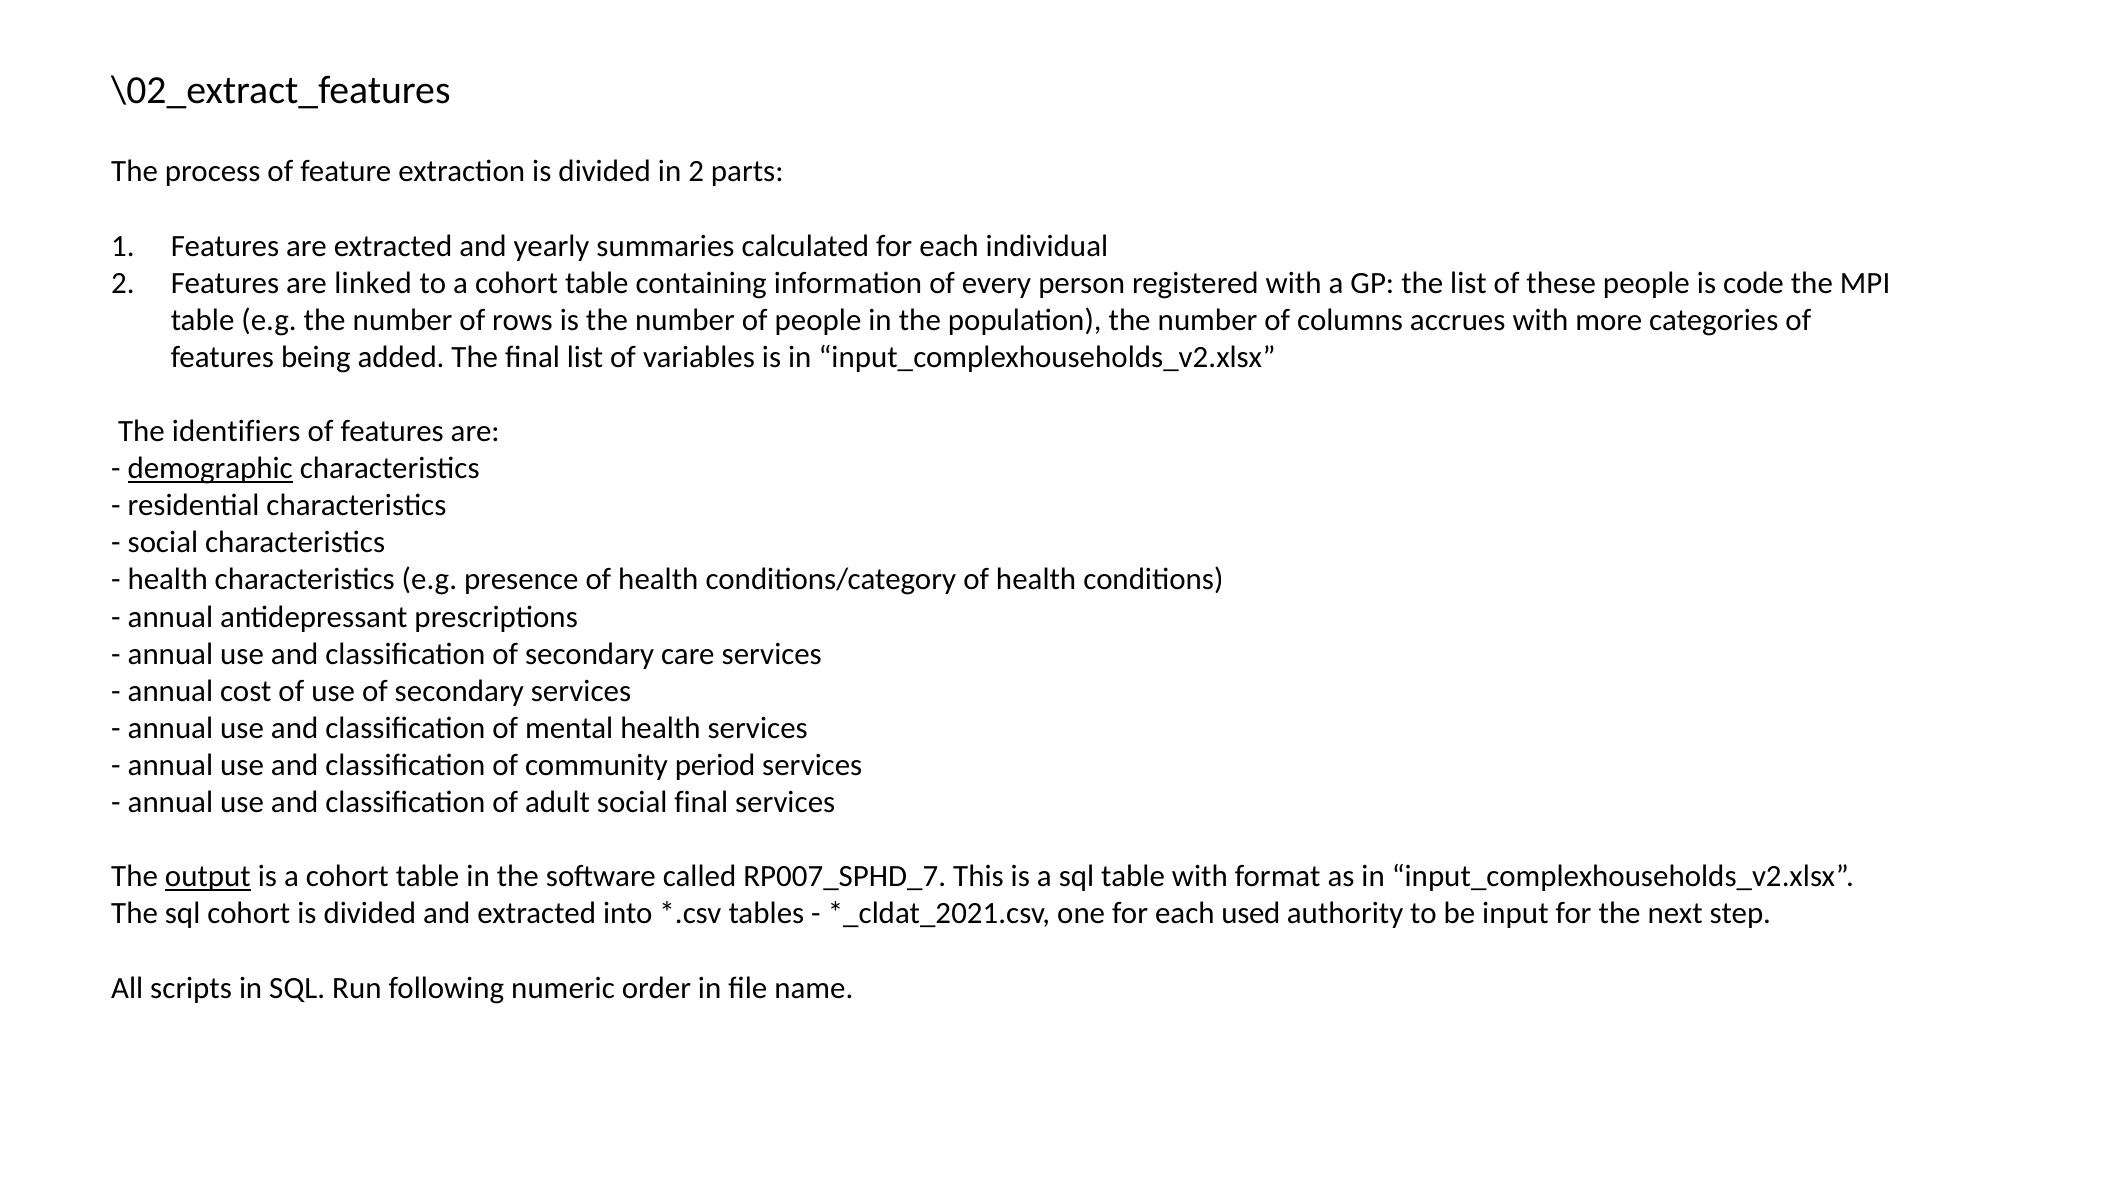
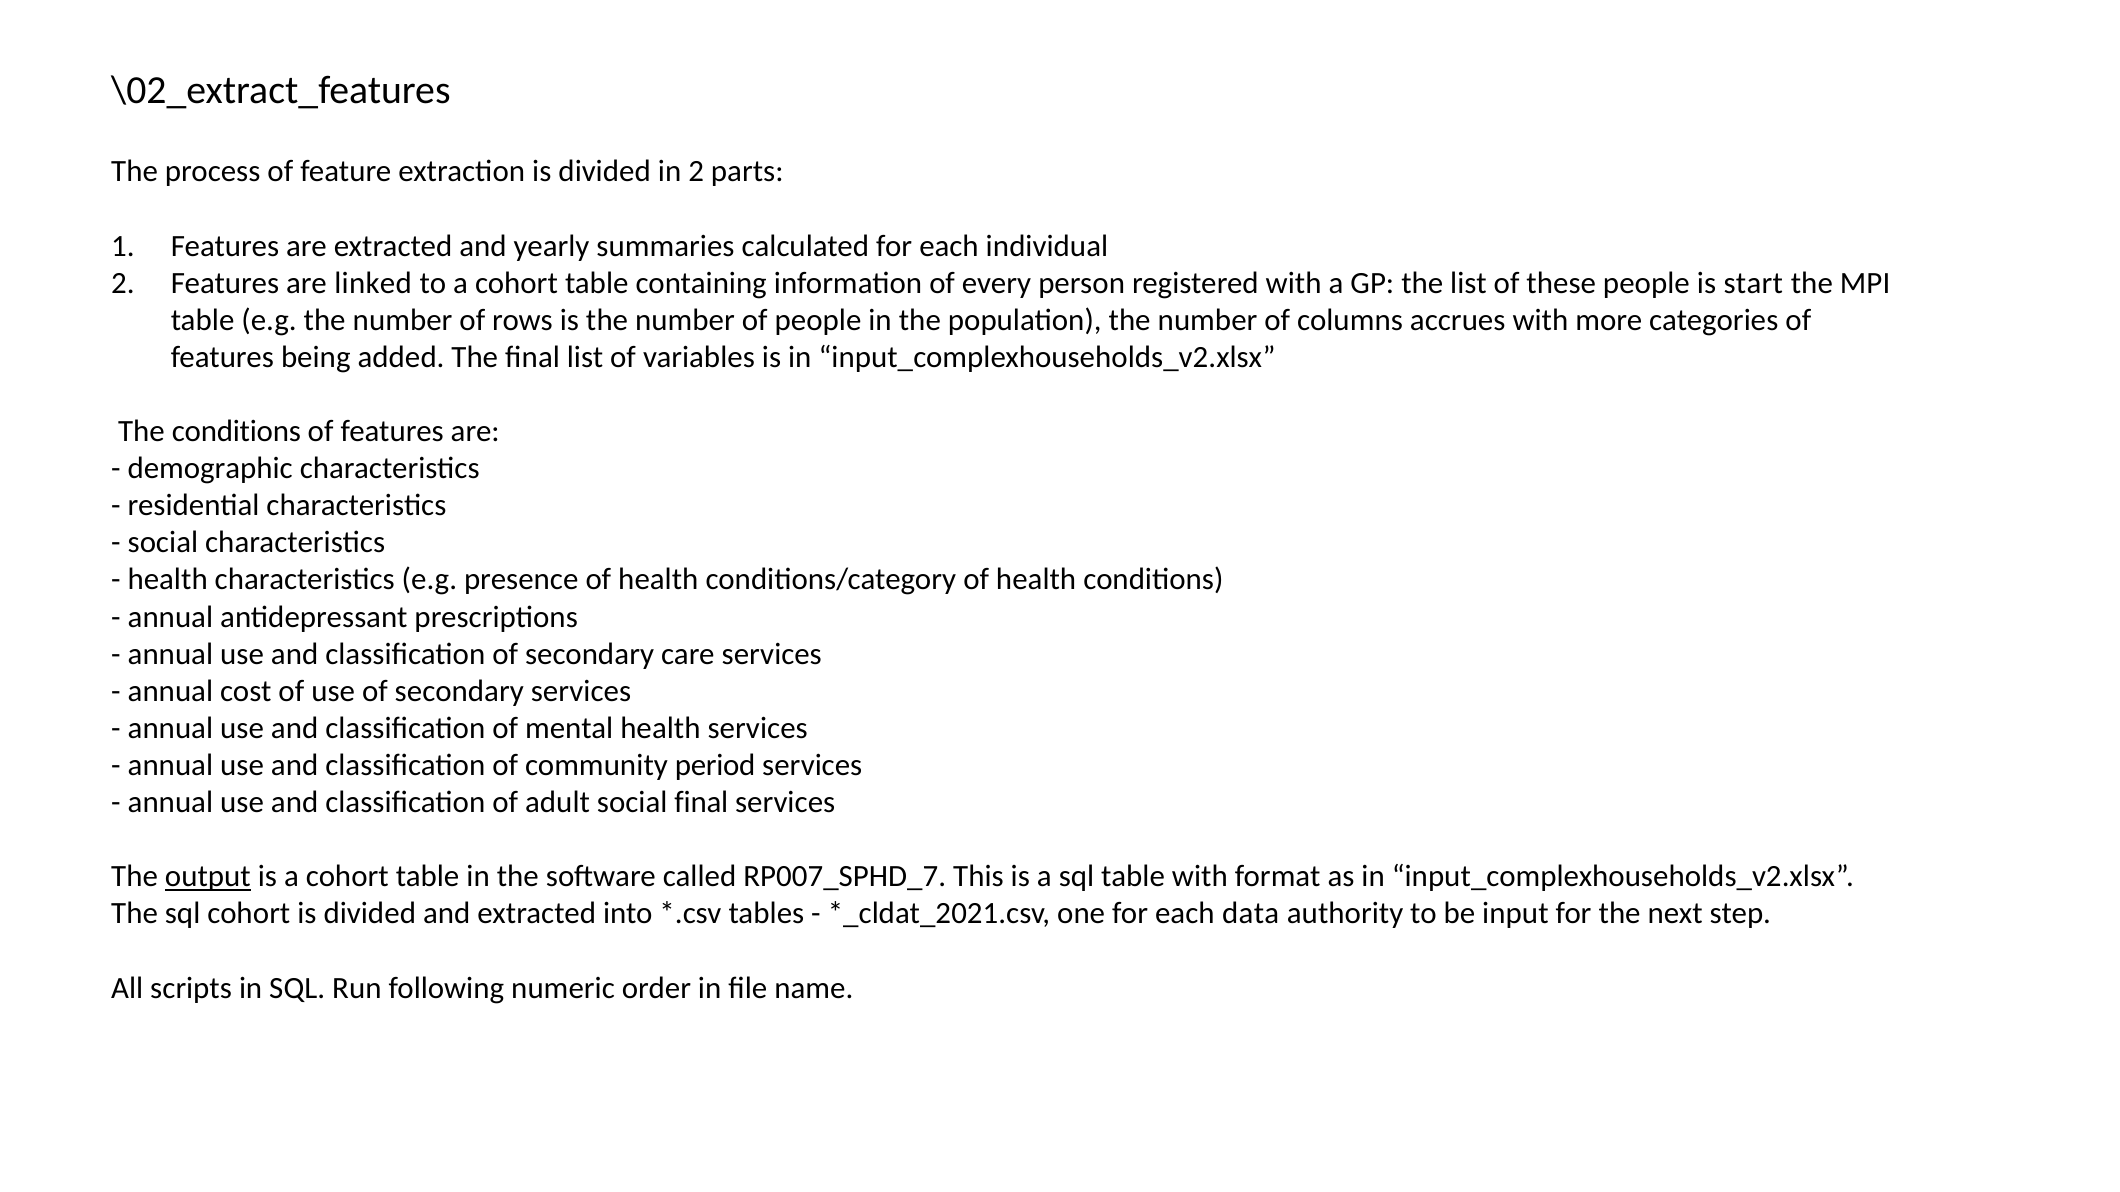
code: code -> start
The identifiers: identifiers -> conditions
demographic underline: present -> none
used: used -> data
